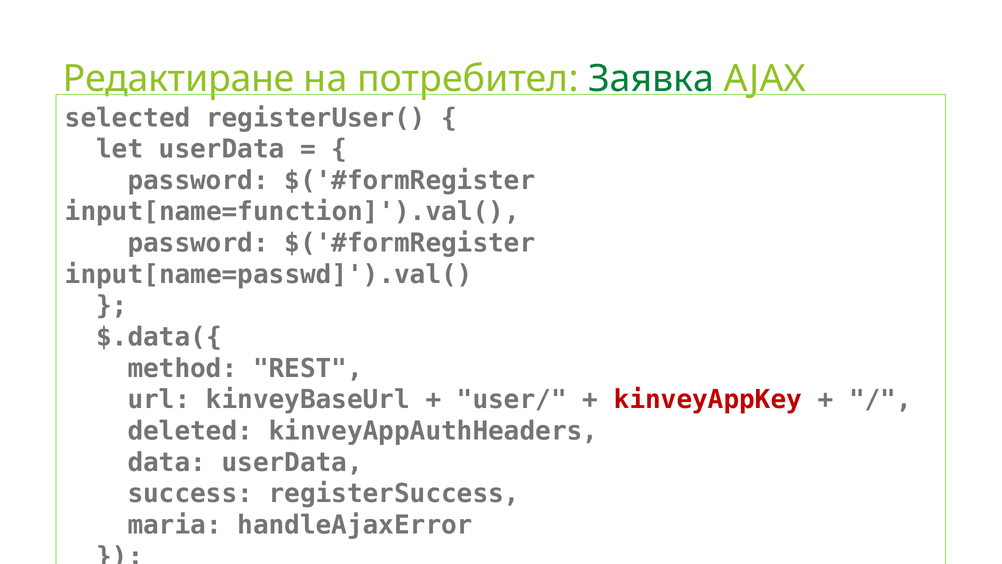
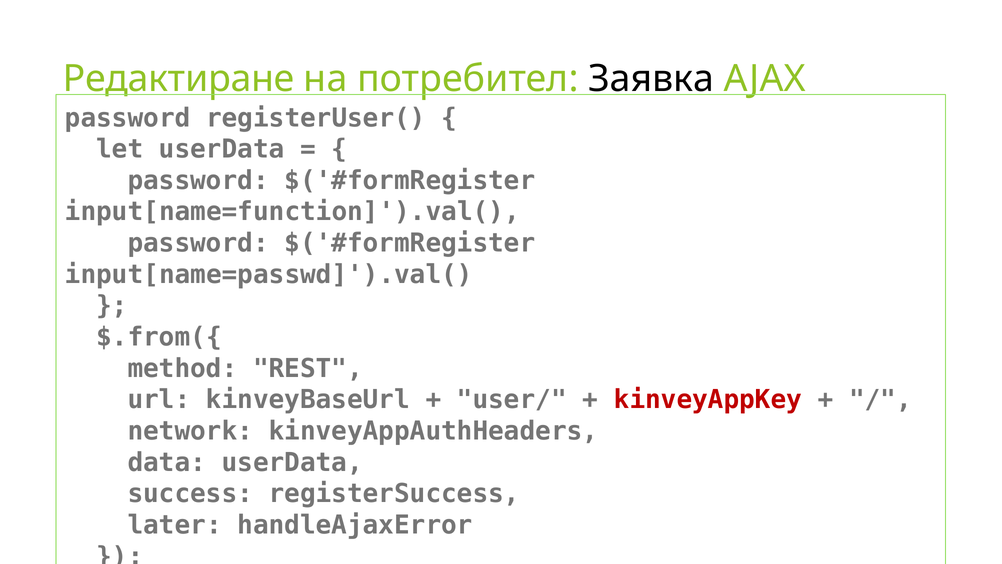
Заявка colour: green -> black
selected at (128, 118): selected -> password
$.data({: $.data({ -> $.from({
deleted: deleted -> network
maria: maria -> later
